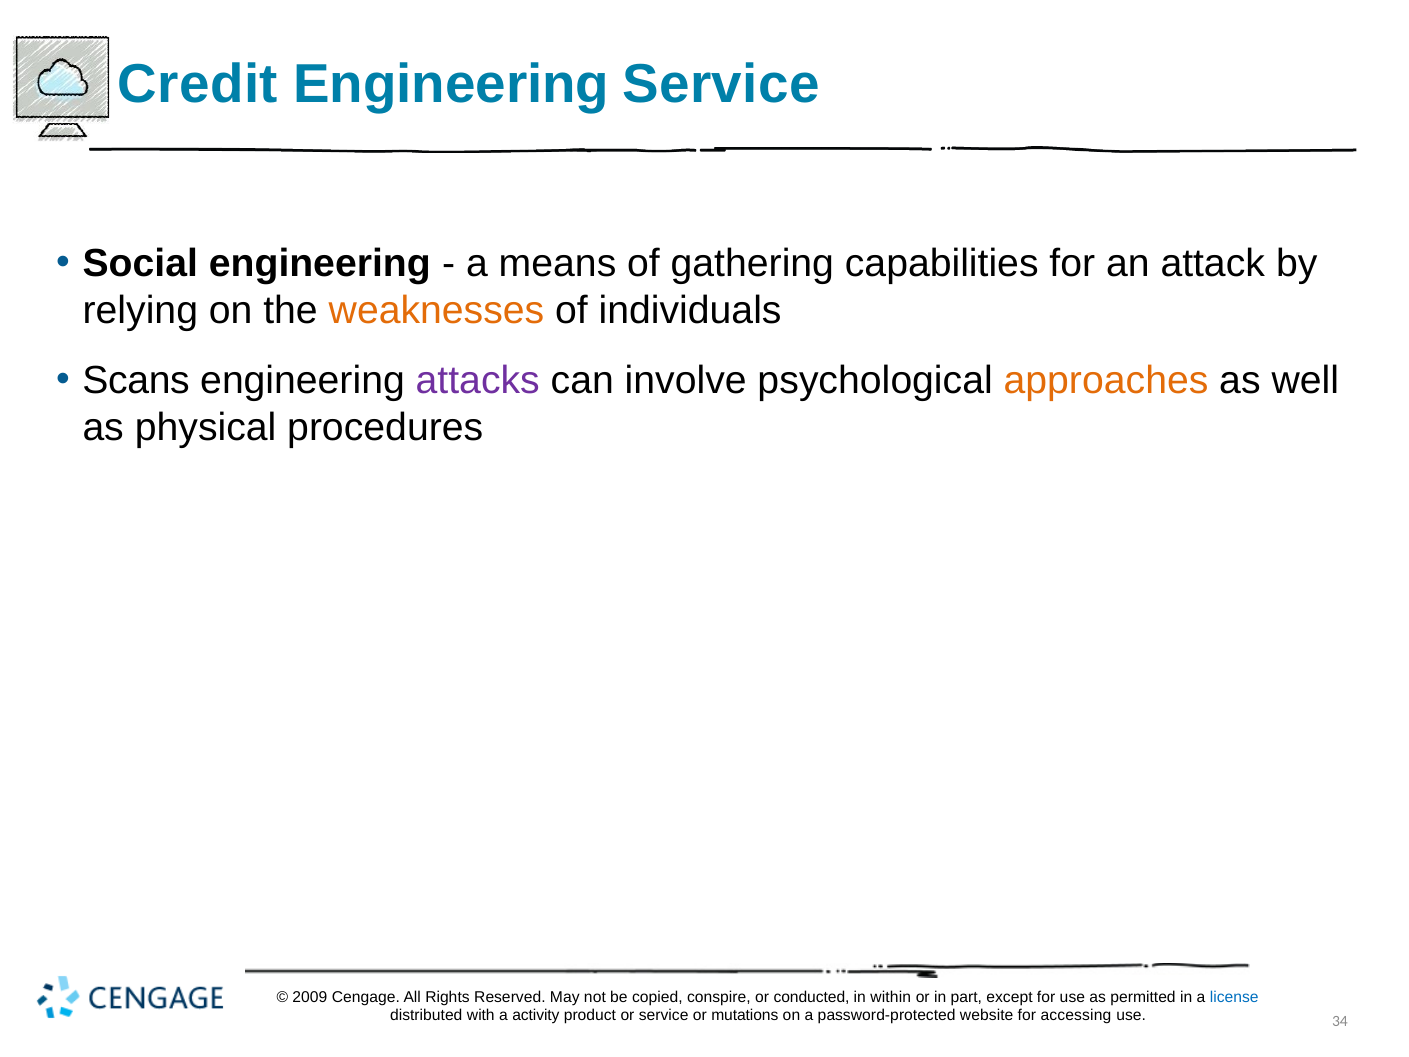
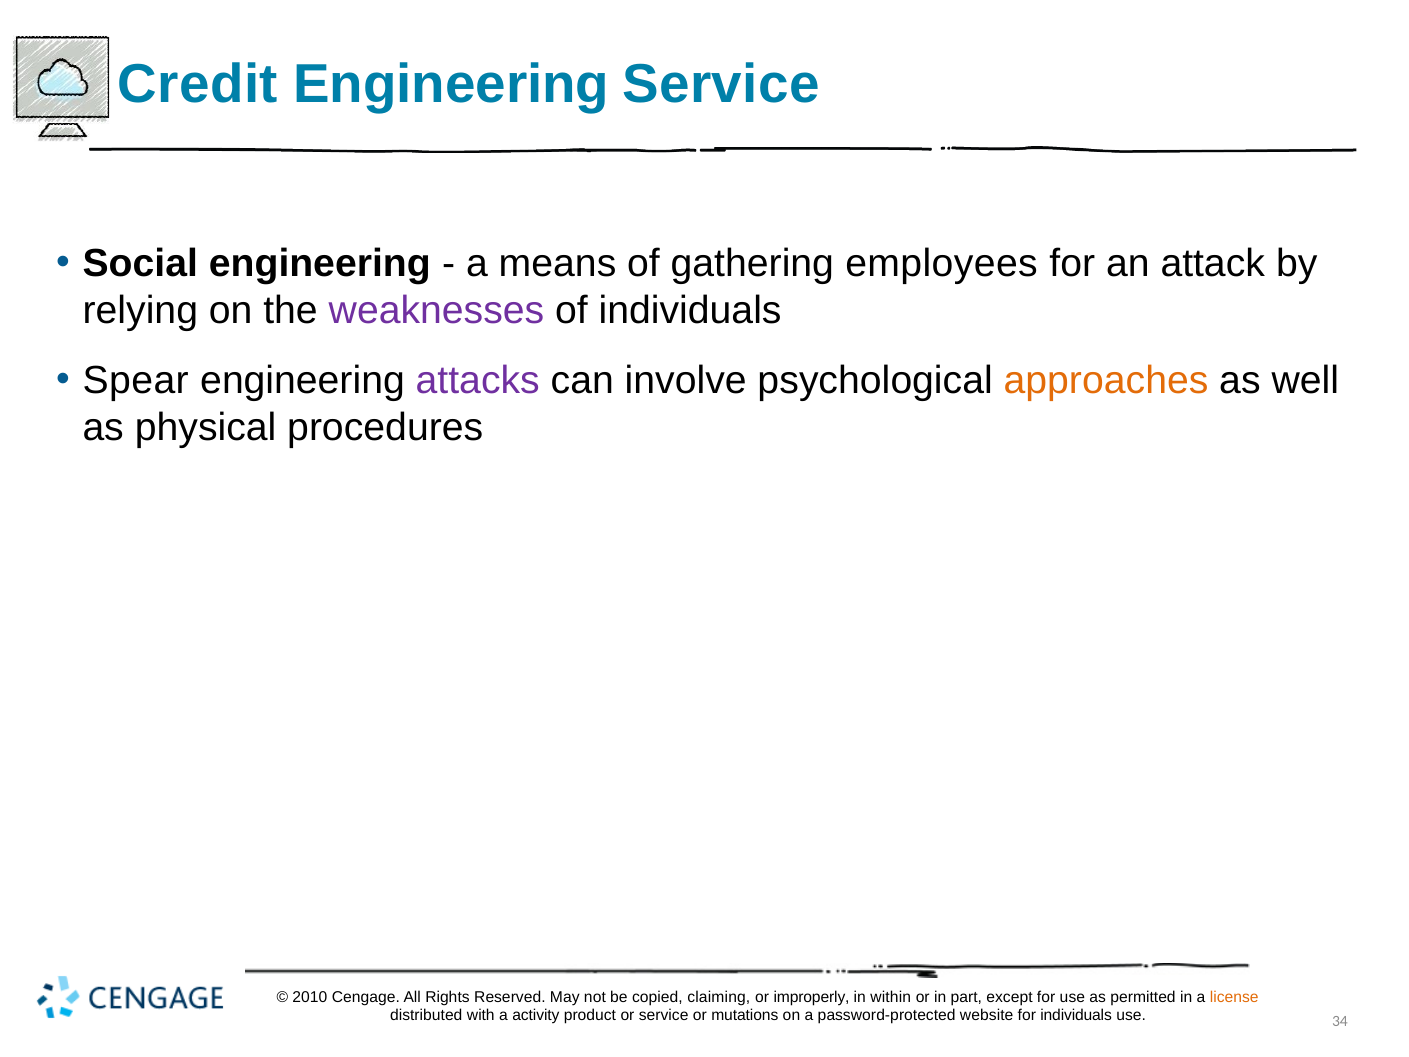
capabilities: capabilities -> employees
weaknesses colour: orange -> purple
Scans: Scans -> Spear
2009: 2009 -> 2010
conspire: conspire -> claiming
conducted: conducted -> improperly
license colour: blue -> orange
for accessing: accessing -> individuals
